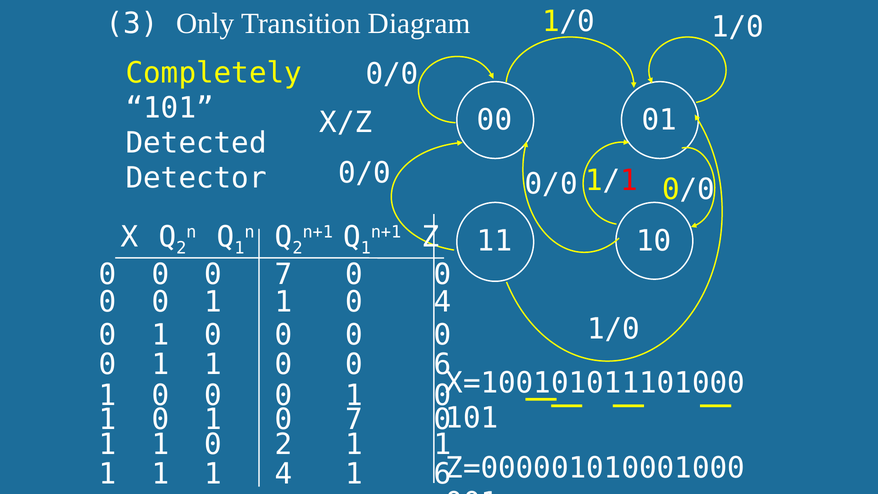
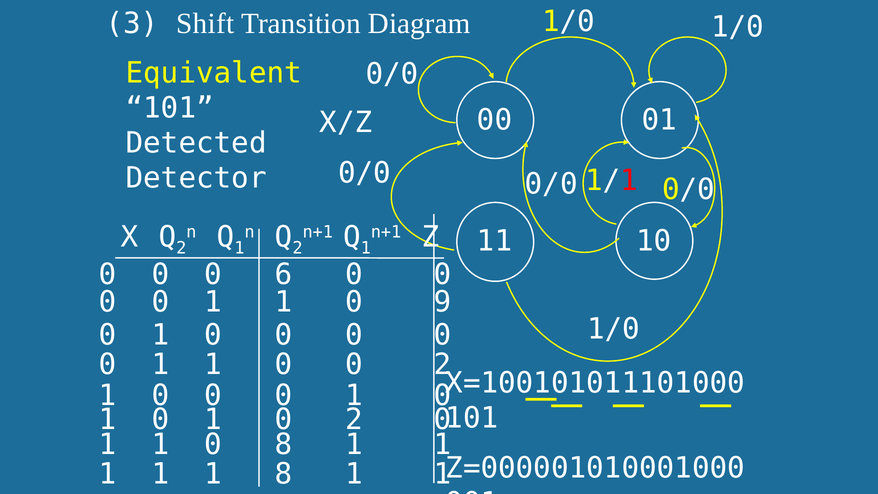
Only: Only -> Shift
Completely: Completely -> Equivalent
0 0 7: 7 -> 6
0 4: 4 -> 9
0 0 6: 6 -> 2
1 0 7: 7 -> 2
0 2: 2 -> 8
1 4: 4 -> 8
6 at (442, 474): 6 -> 1
